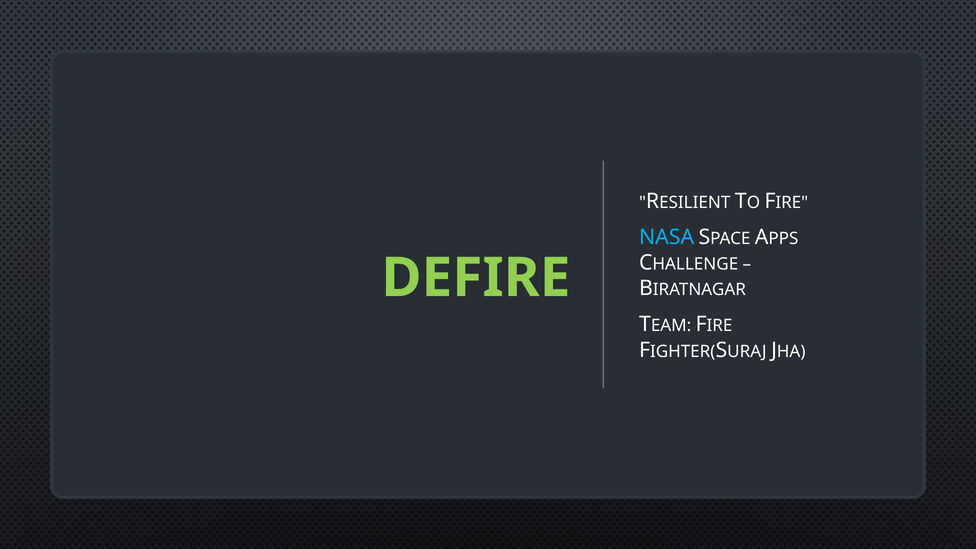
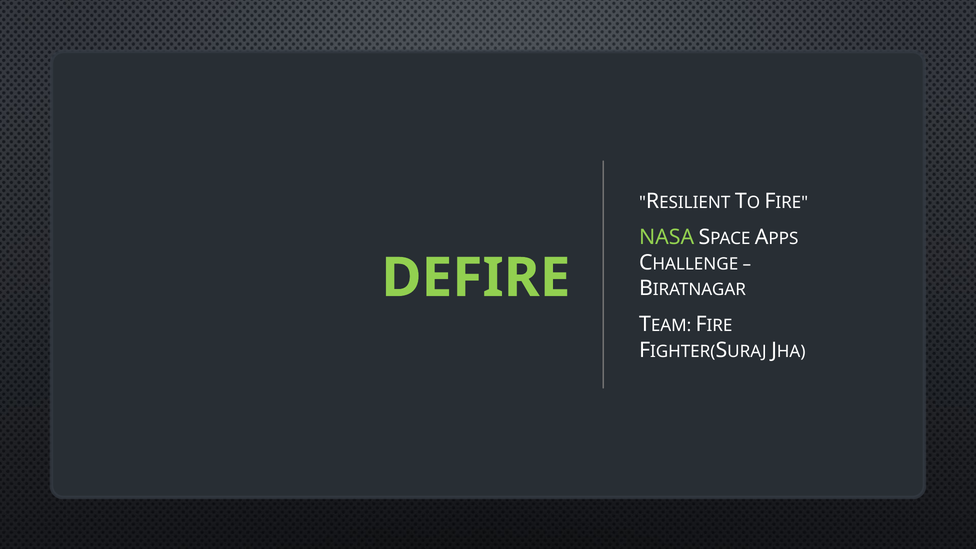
NASA colour: light blue -> light green
